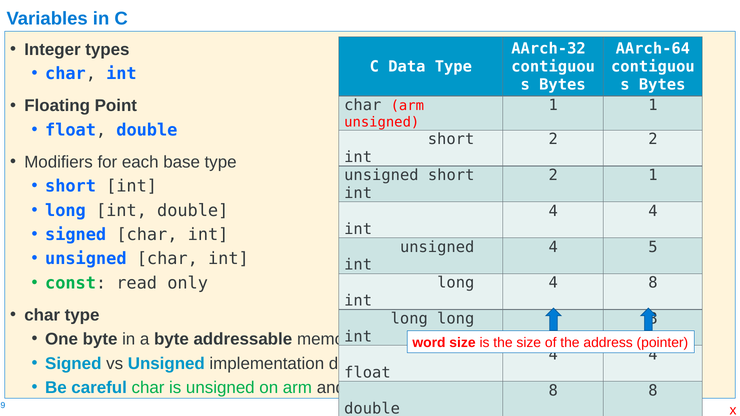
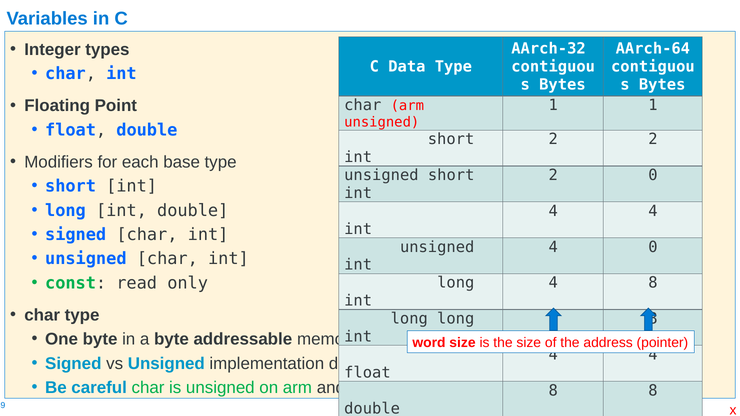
2 1: 1 -> 0
4 5: 5 -> 0
